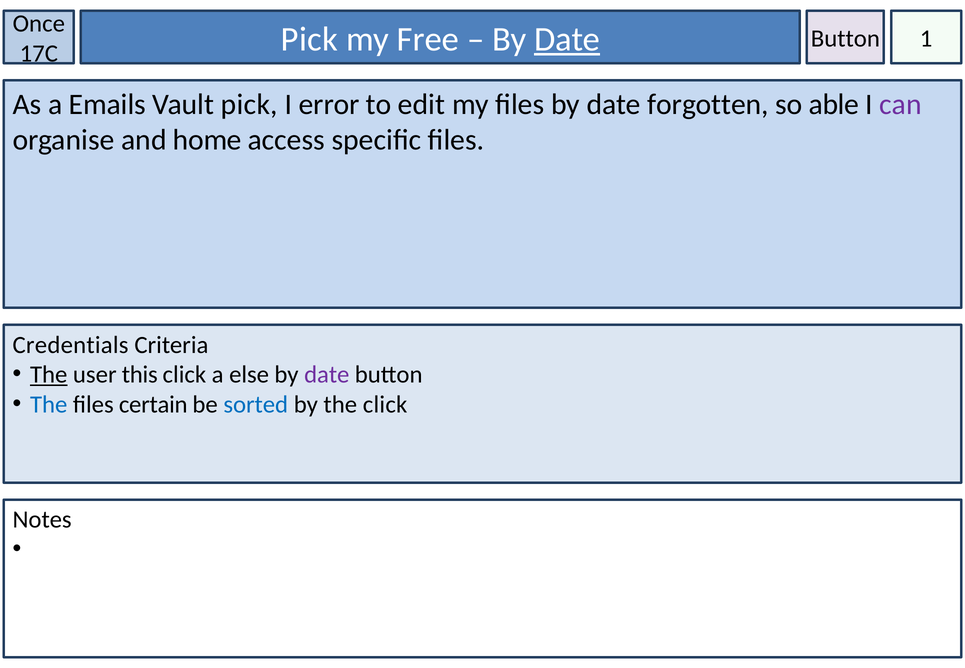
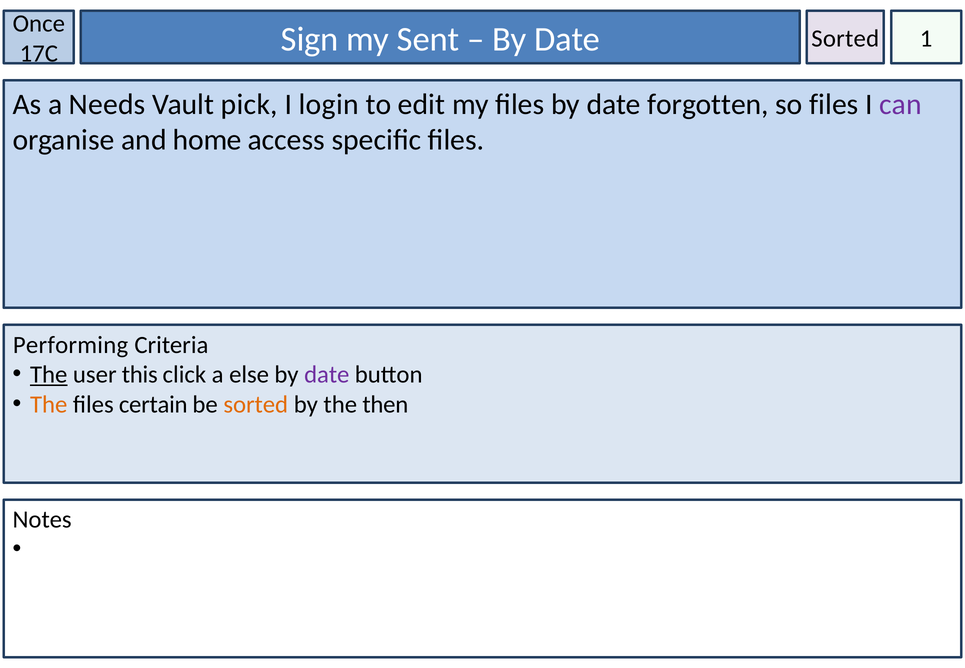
Button at (845, 39): Button -> Sorted
17C Pick: Pick -> Sign
Free: Free -> Sent
Date at (567, 39) underline: present -> none
Emails: Emails -> Needs
error: error -> login
so able: able -> files
Credentials: Credentials -> Performing
The at (49, 404) colour: blue -> orange
sorted at (256, 404) colour: blue -> orange
the click: click -> then
